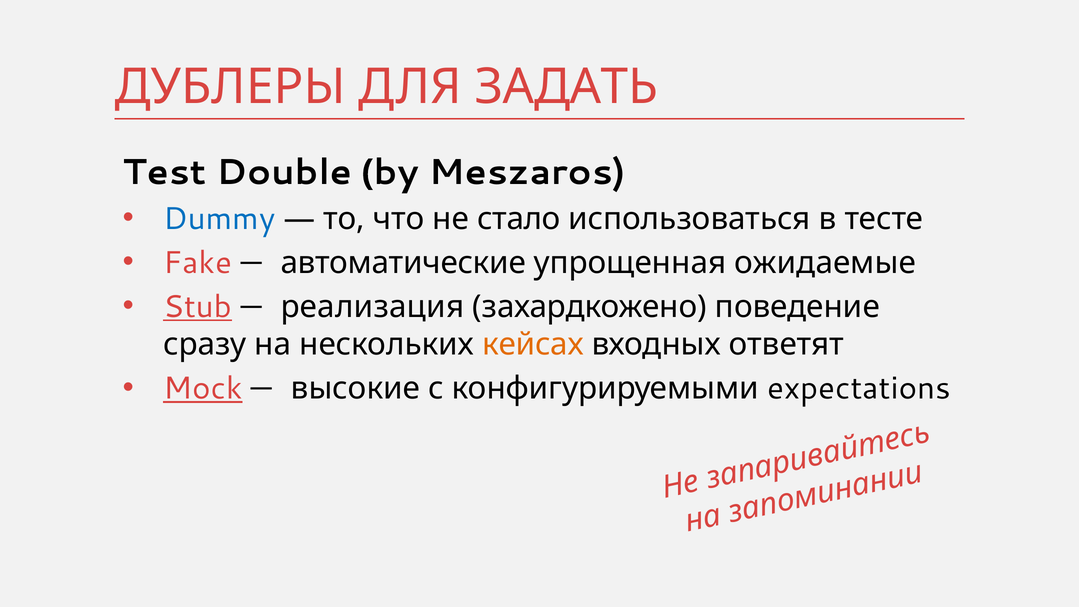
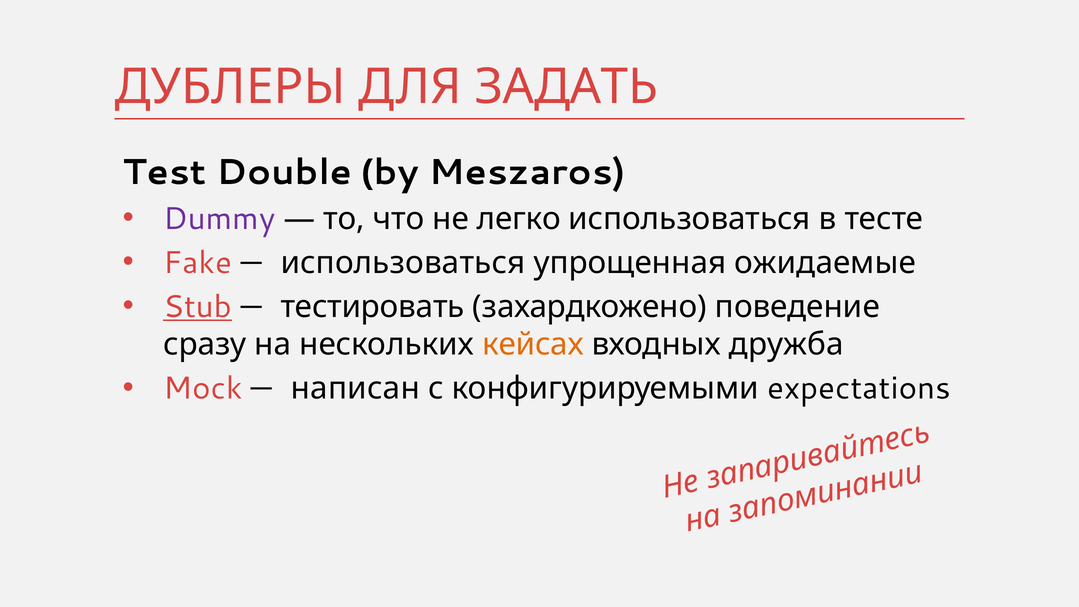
Dummy colour: blue -> purple
стало: стало -> легко
автоматические at (403, 263): автоматические -> использоваться
реализация: реализация -> тестировать
ответят: ответят -> дружба
Mock underline: present -> none
высокие: высокие -> написан
